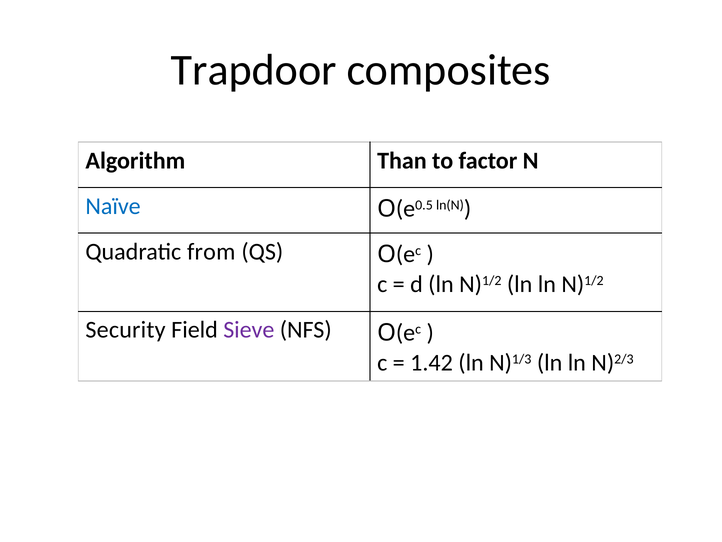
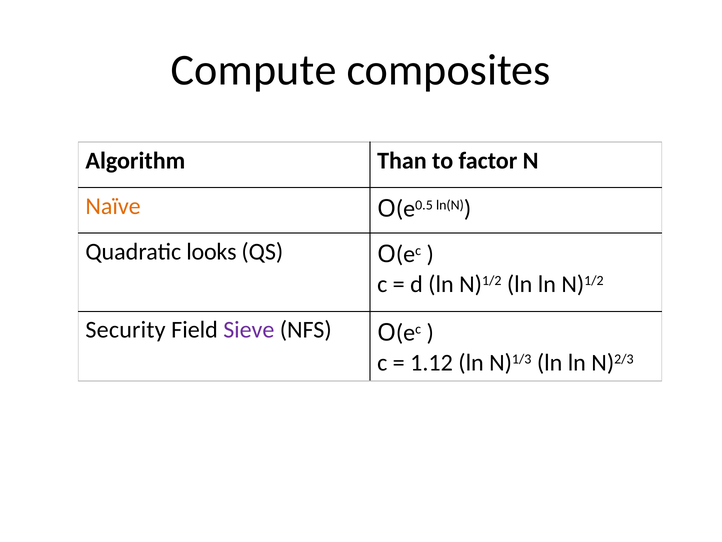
Trapdoor: Trapdoor -> Compute
Naïve colour: blue -> orange
from: from -> looks
1.42: 1.42 -> 1.12
